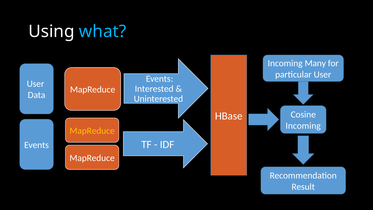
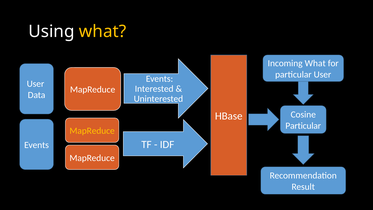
what at (103, 31) colour: light blue -> yellow
Incoming Many: Many -> What
Incoming at (303, 126): Incoming -> Particular
